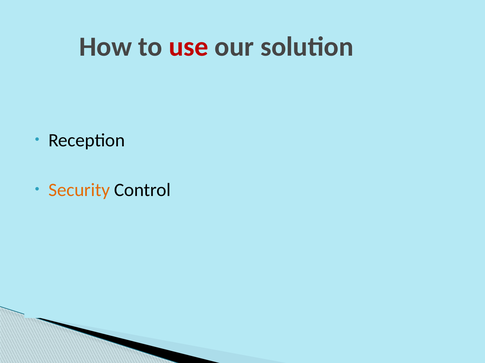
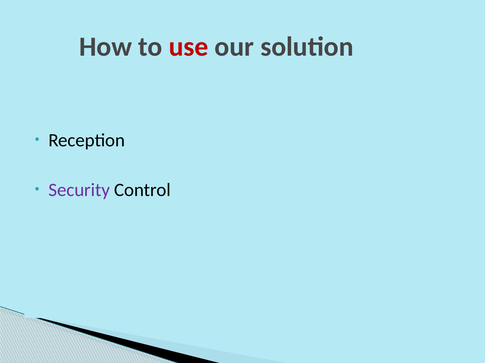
Security colour: orange -> purple
